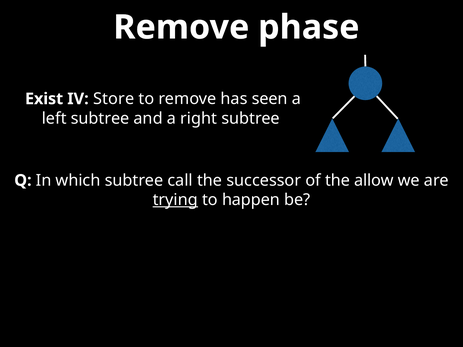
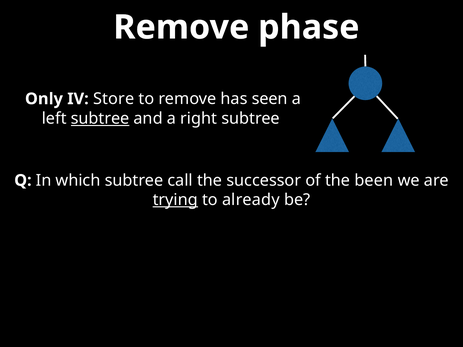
Exist: Exist -> Only
subtree at (100, 118) underline: none -> present
allow: allow -> been
happen: happen -> already
